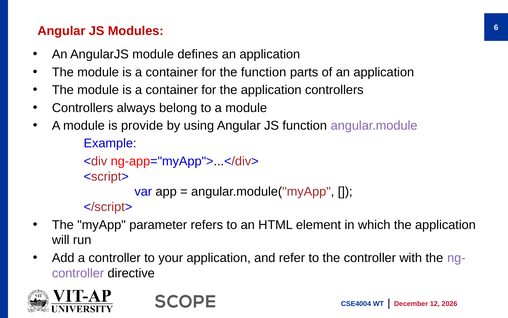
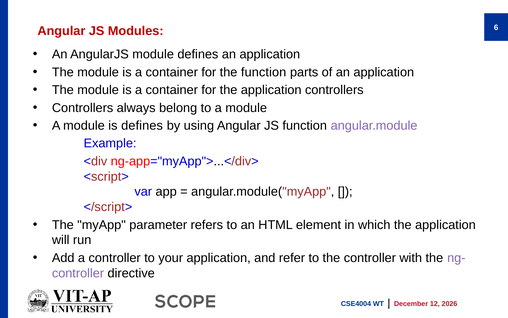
is provide: provide -> defines
